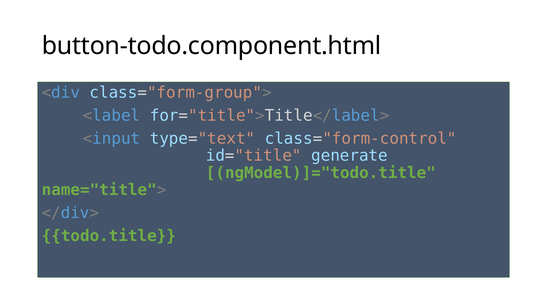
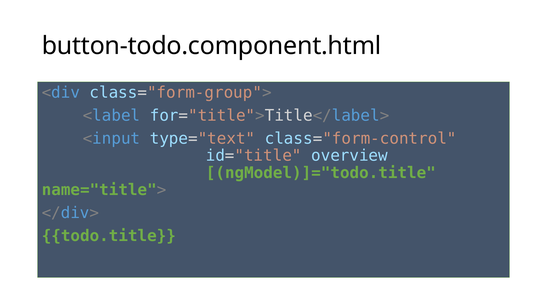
generate: generate -> overview
